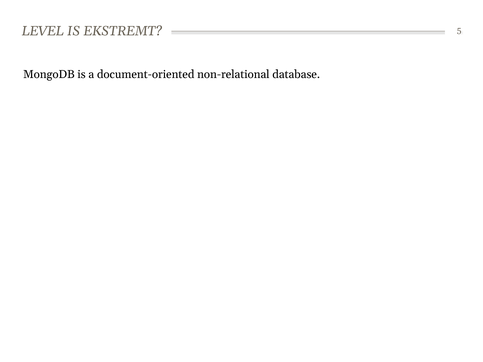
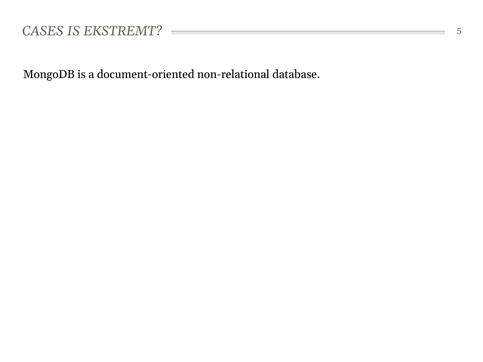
LEVEL: LEVEL -> CASES
